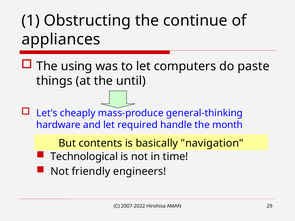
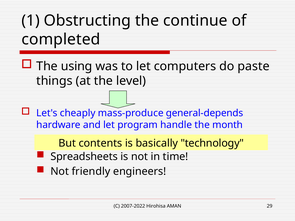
appliances: appliances -> completed
until: until -> level
general-thinking: general-thinking -> general-depends
required: required -> program
navigation: navigation -> technology
Technological: Technological -> Spreadsheets
